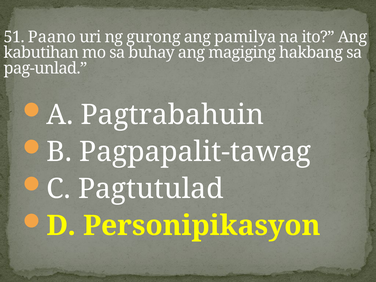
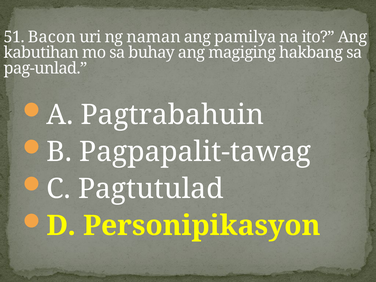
Paano: Paano -> Bacon
gurong: gurong -> naman
